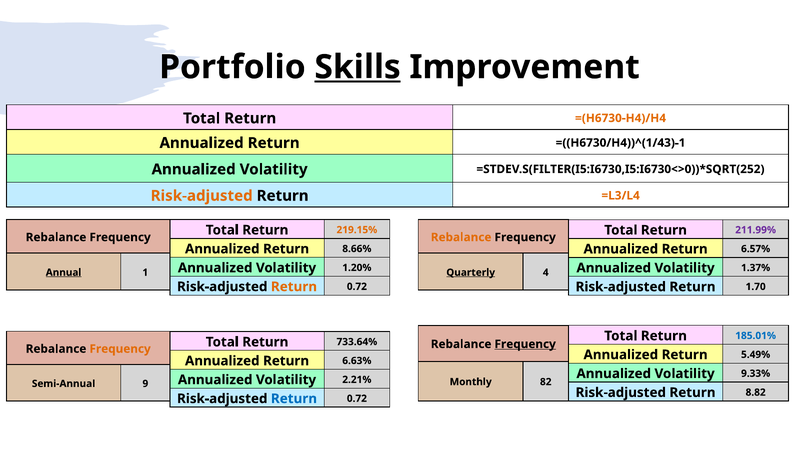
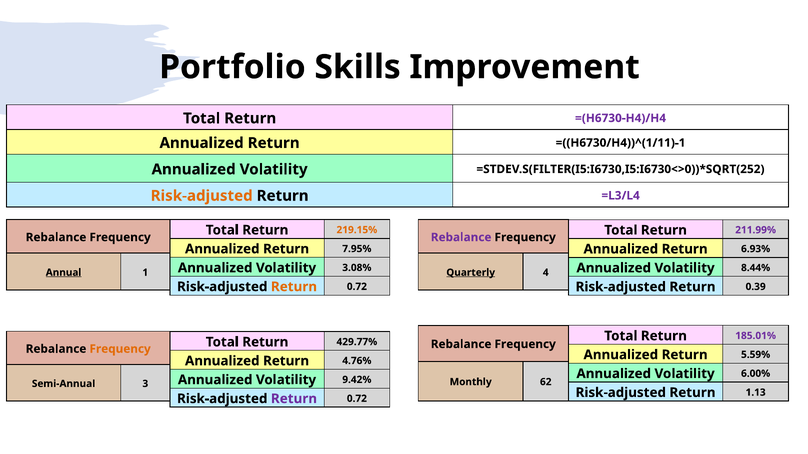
Skills underline: present -> none
=(H6730-H4)/H4 colour: orange -> purple
=((H6730/H4))^(1/43)-1: =((H6730/H4))^(1/43)-1 -> =((H6730/H4))^(1/11)-1
=L3/L4 colour: orange -> purple
Rebalance at (461, 238) colour: orange -> purple
8.66%: 8.66% -> 7.95%
6.57%: 6.57% -> 6.93%
1.20%: 1.20% -> 3.08%
1.37%: 1.37% -> 8.44%
1.70: 1.70 -> 0.39
185.01% colour: blue -> purple
733.64%: 733.64% -> 429.77%
Frequency at (525, 345) underline: present -> none
5.49%: 5.49% -> 5.59%
6.63%: 6.63% -> 4.76%
9.33%: 9.33% -> 6.00%
2.21%: 2.21% -> 9.42%
82: 82 -> 62
9: 9 -> 3
8.82: 8.82 -> 1.13
Return at (294, 399) colour: blue -> purple
